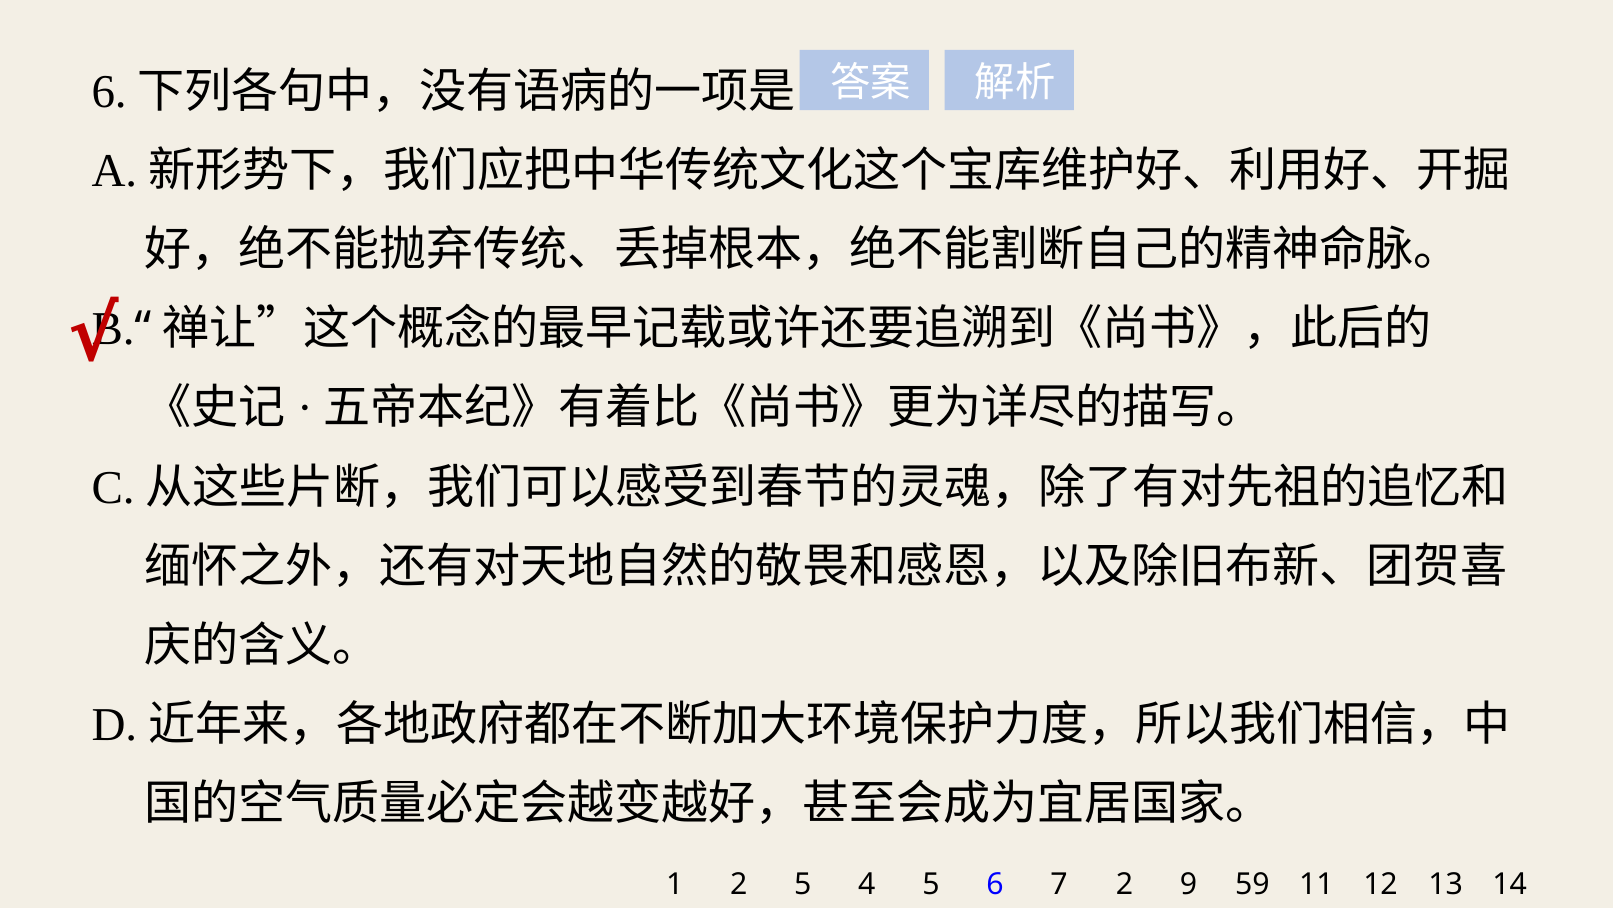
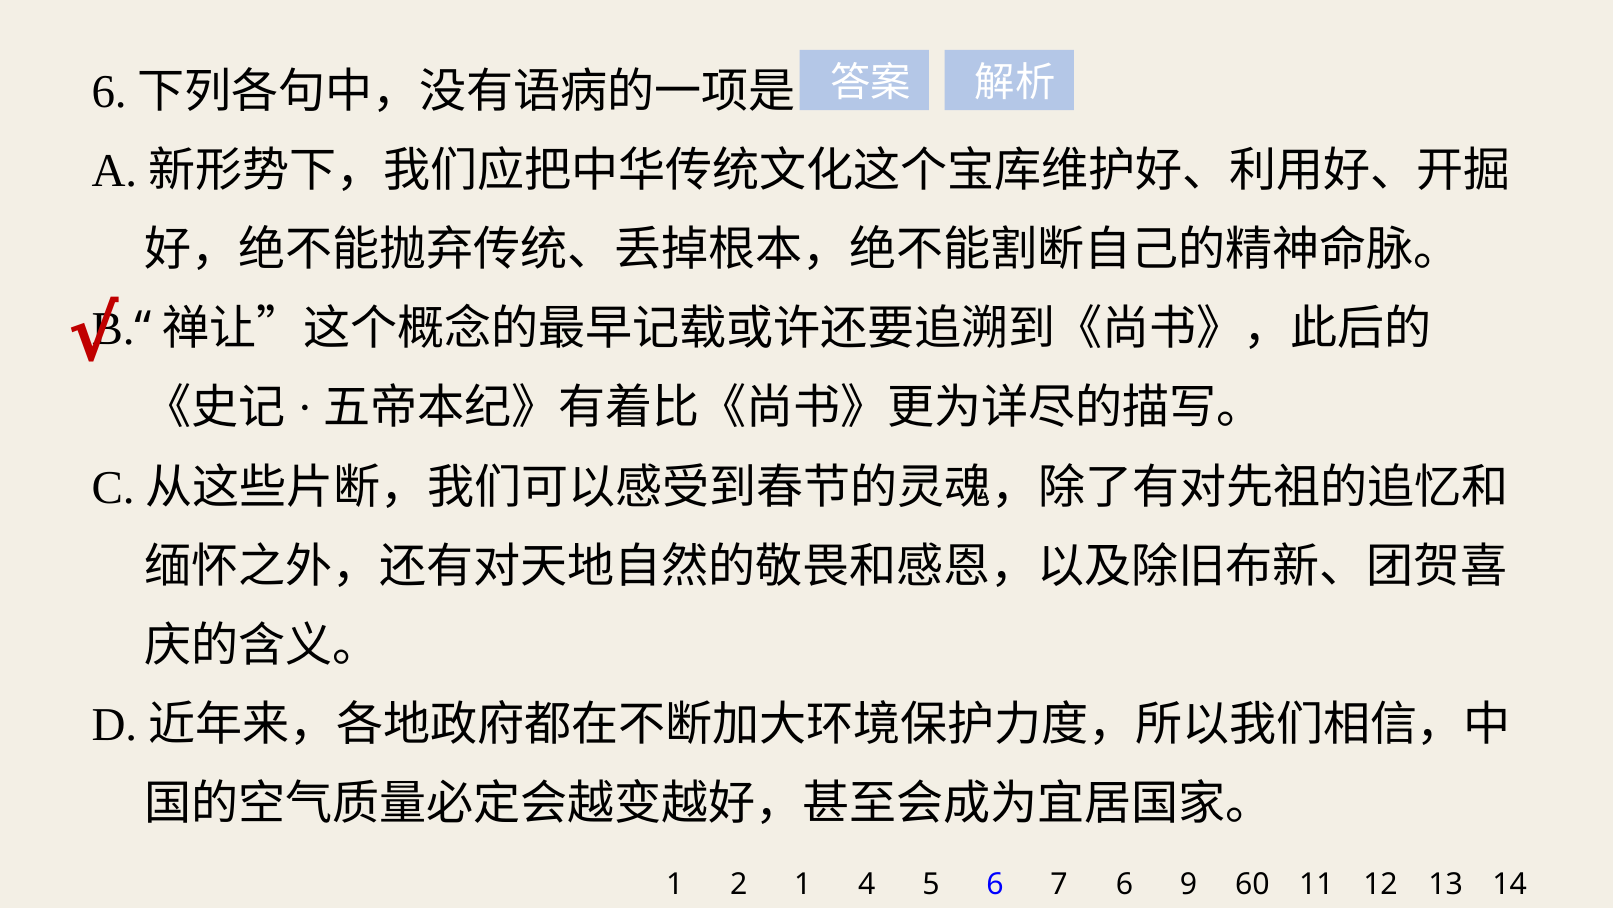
2 5: 5 -> 1
5 2: 2 -> 6
59: 59 -> 60
